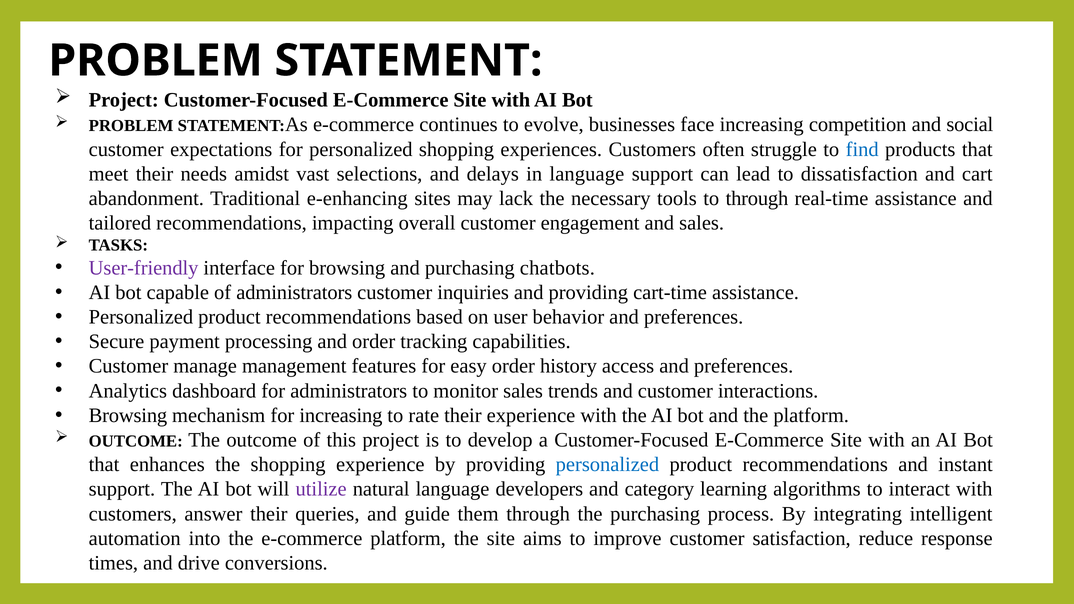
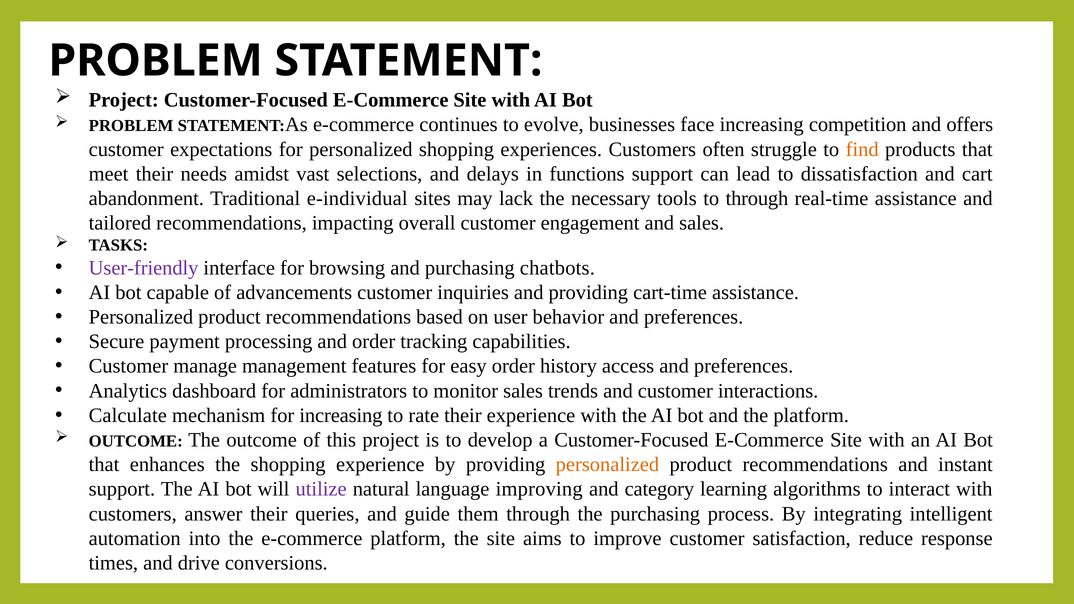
social: social -> offers
find colour: blue -> orange
in language: language -> functions
e-enhancing: e-enhancing -> e-individual
of administrators: administrators -> advancements
Browsing at (128, 415): Browsing -> Calculate
personalized at (607, 465) colour: blue -> orange
developers: developers -> improving
